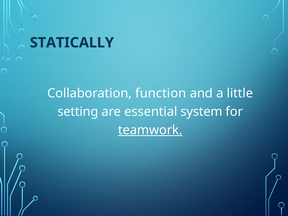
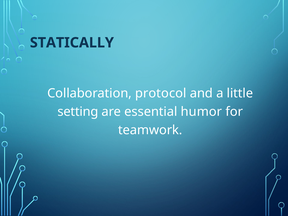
function: function -> protocol
system: system -> humor
teamwork underline: present -> none
